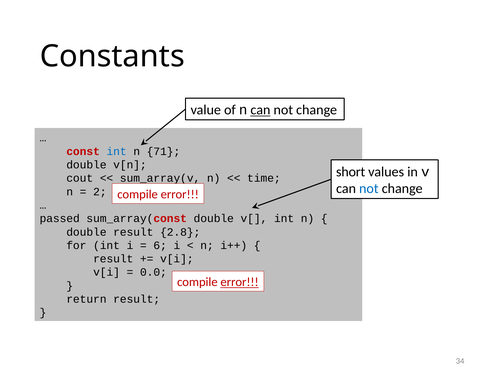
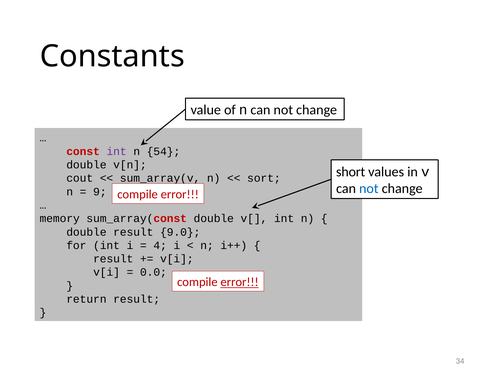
can at (260, 110) underline: present -> none
int at (117, 151) colour: blue -> purple
71: 71 -> 54
time: time -> sort
2: 2 -> 9
passed: passed -> memory
2.8: 2.8 -> 9.0
6: 6 -> 4
